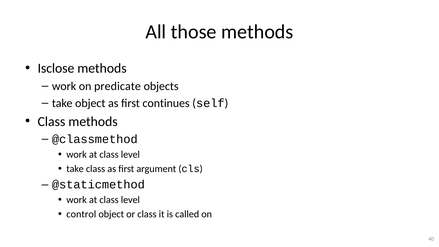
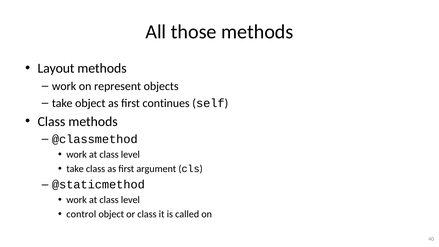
Isclose: Isclose -> Layout
predicate: predicate -> represent
